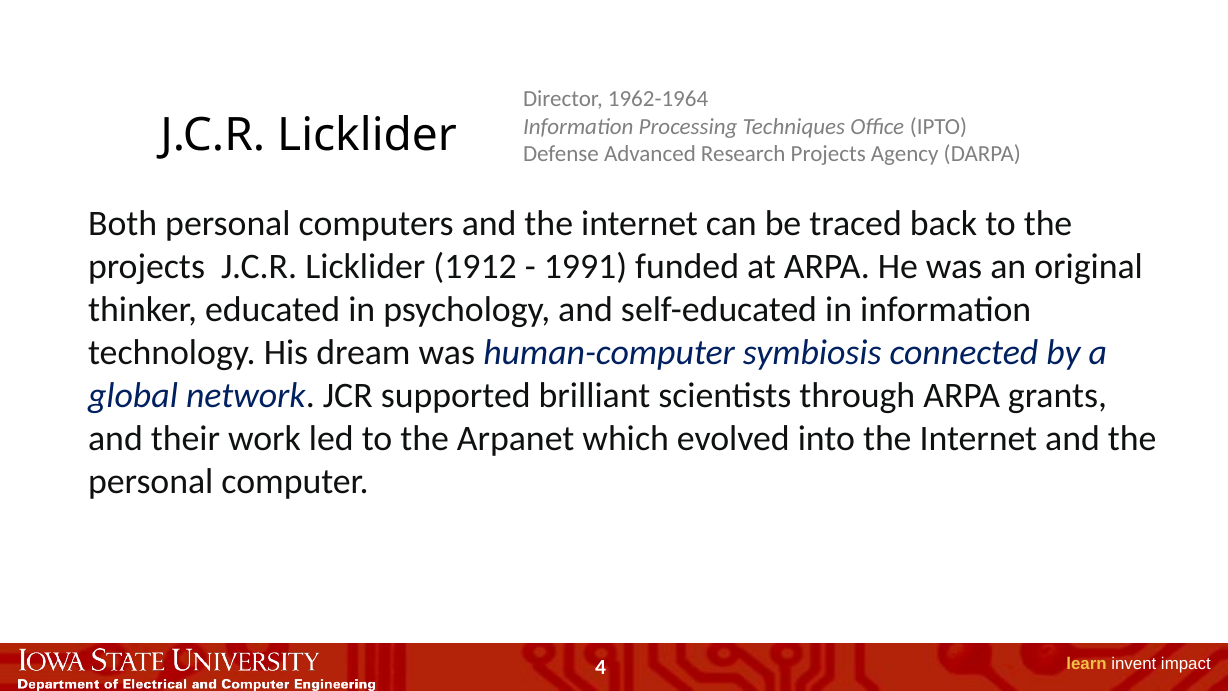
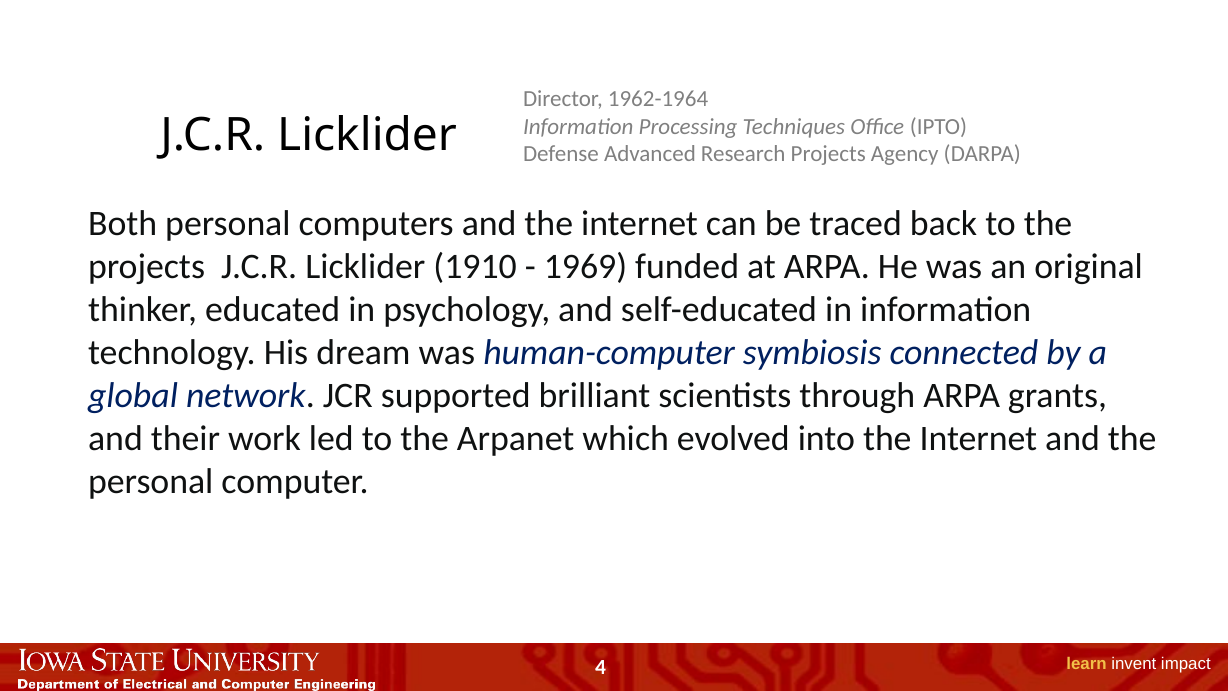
1912: 1912 -> 1910
1991: 1991 -> 1969
